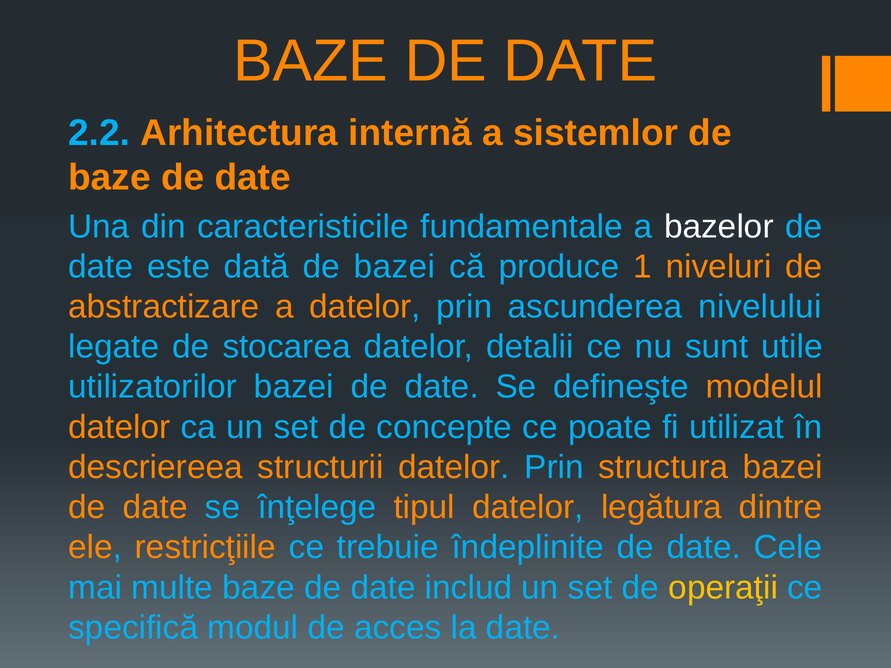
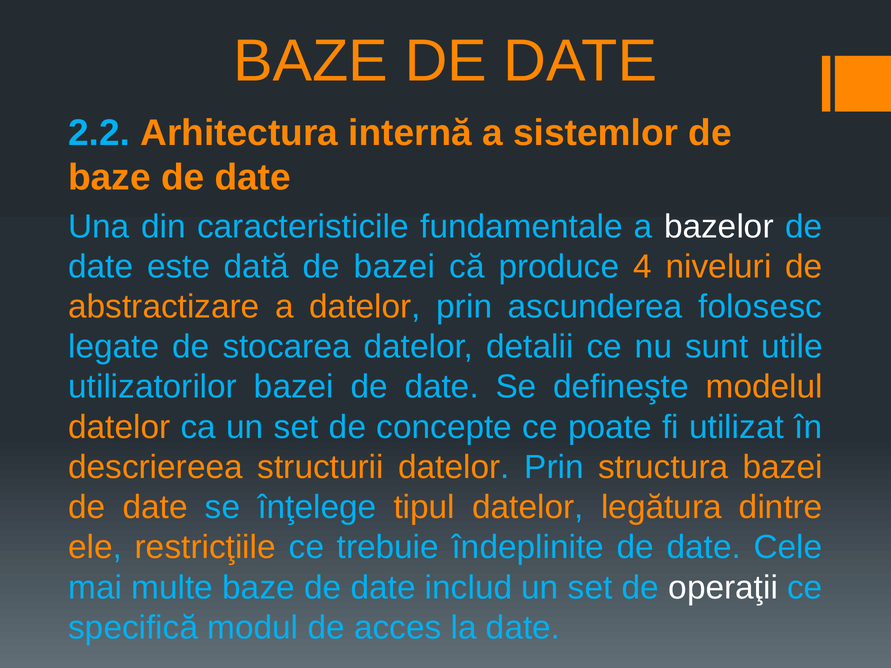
1: 1 -> 4
nivelului: nivelului -> folosesc
operaţii colour: yellow -> white
